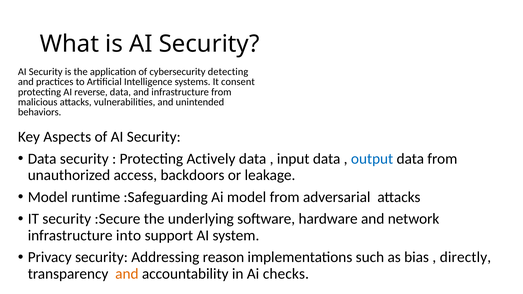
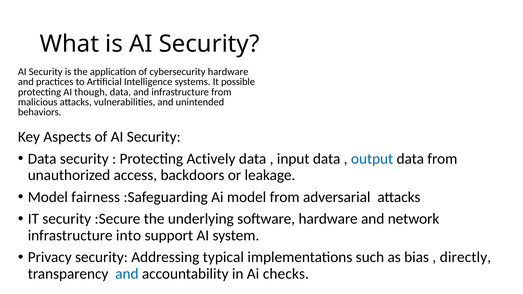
cybersecurity detecting: detecting -> hardware
consent: consent -> possible
reverse: reverse -> though
runtime: runtime -> fairness
reason: reason -> typical
and at (127, 274) colour: orange -> blue
